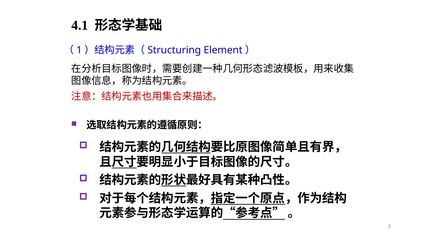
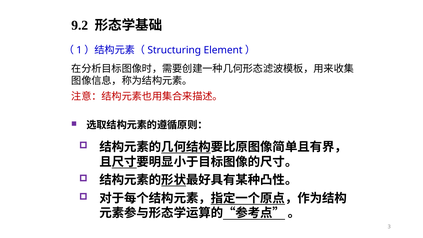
4.1: 4.1 -> 9.2
